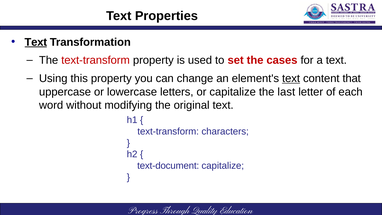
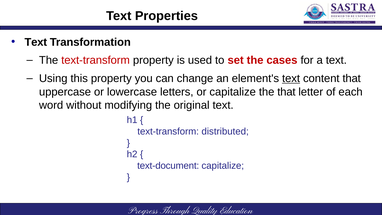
Text at (36, 42) underline: present -> none
the last: last -> that
characters: characters -> distributed
